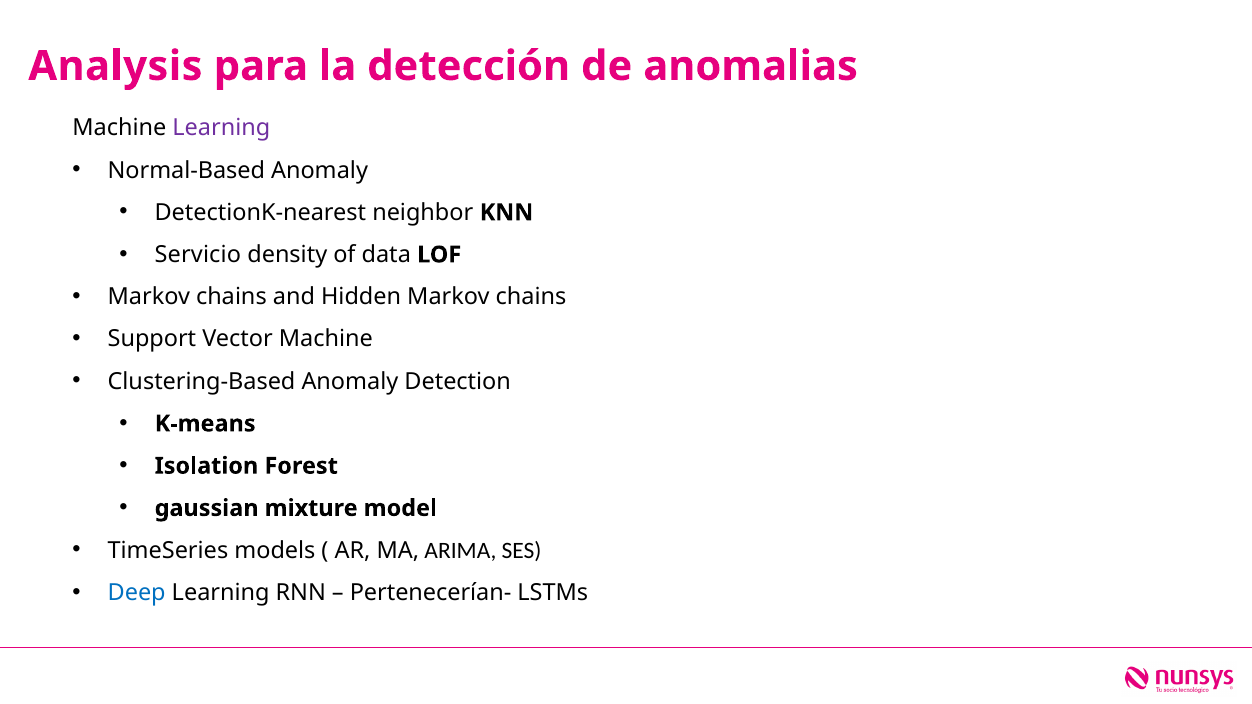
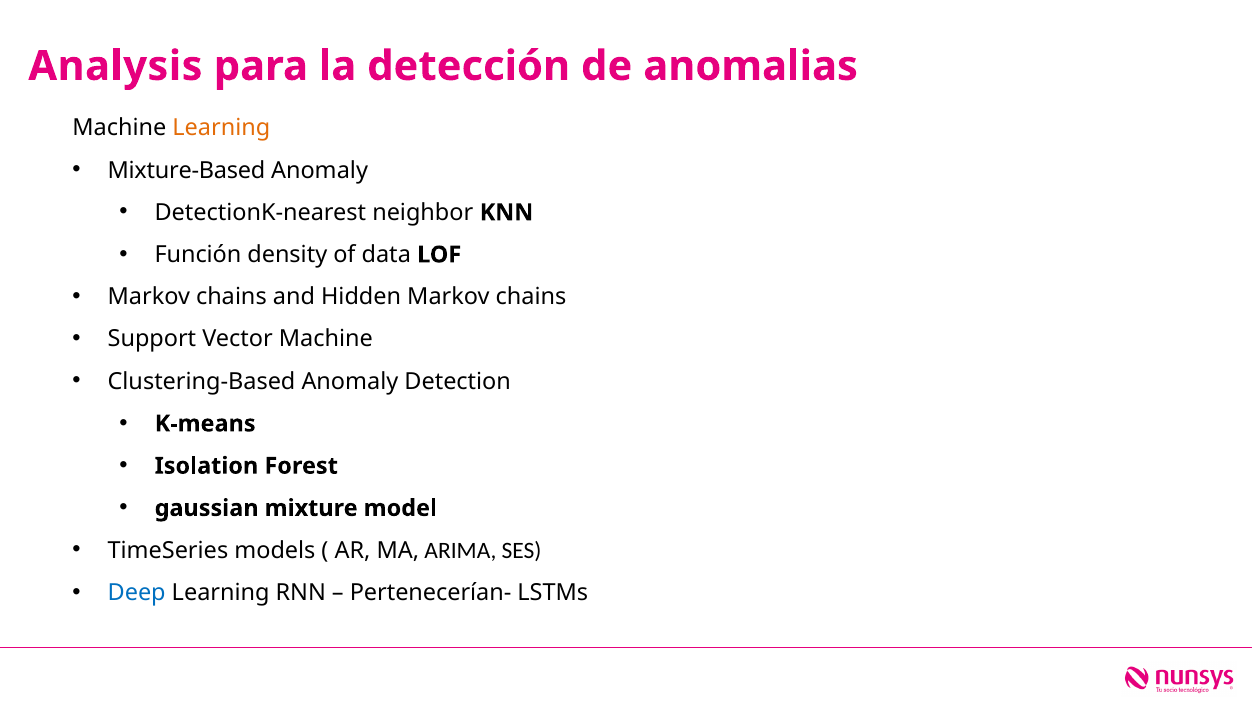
Learning at (221, 128) colour: purple -> orange
Normal-Based: Normal-Based -> Mixture-Based
Servicio: Servicio -> Función
